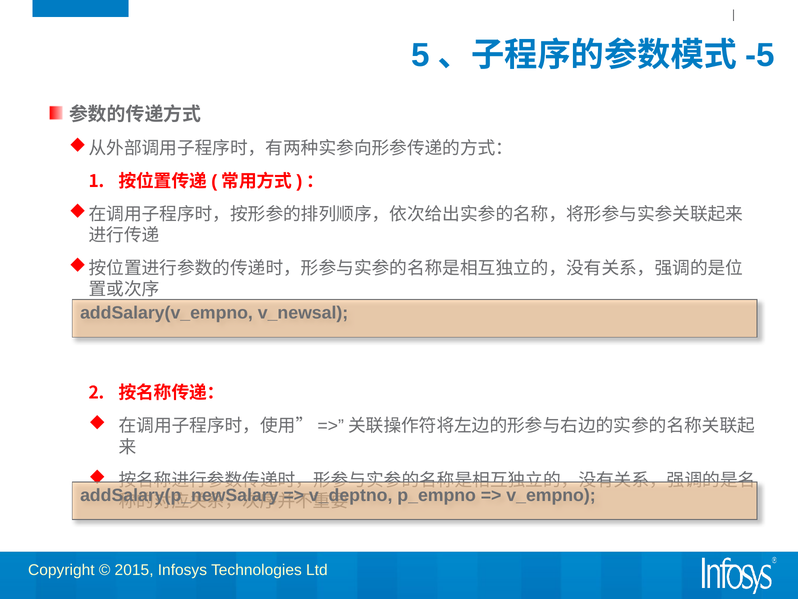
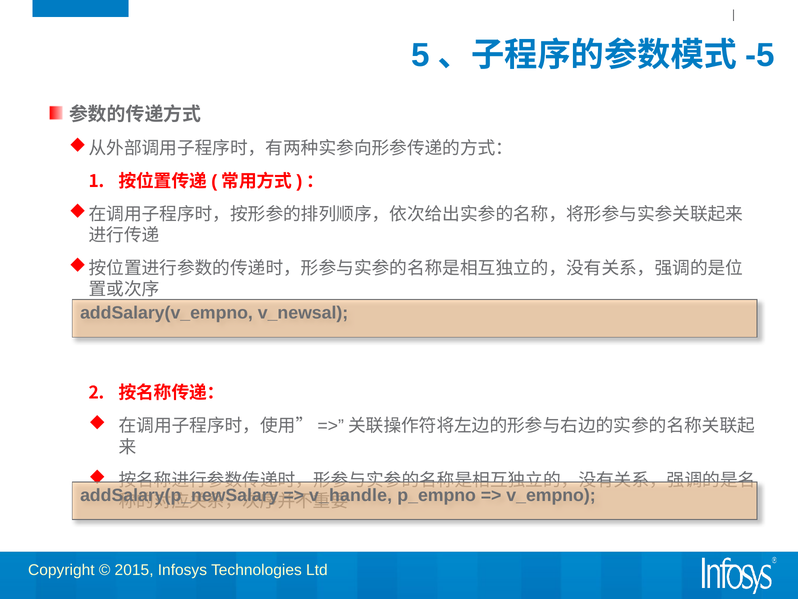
v_deptno: v_deptno -> v_handle
